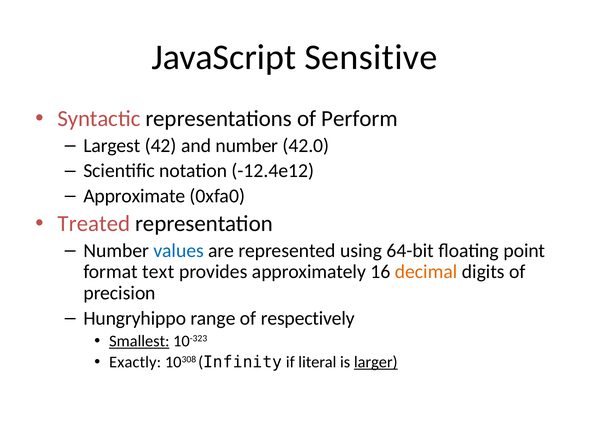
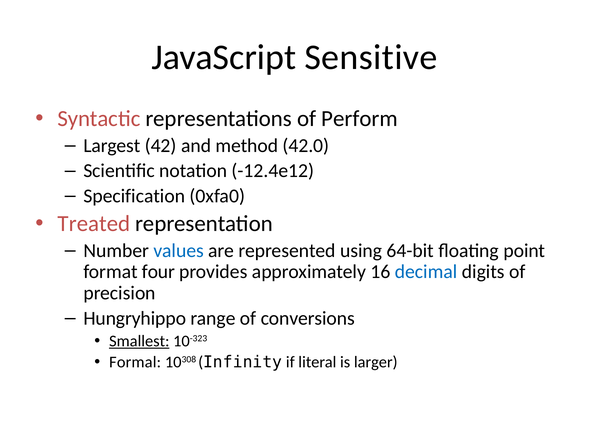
and number: number -> method
Approximate: Approximate -> Specification
text: text -> four
decimal colour: orange -> blue
respectively: respectively -> conversions
Exactly: Exactly -> Formal
larger underline: present -> none
